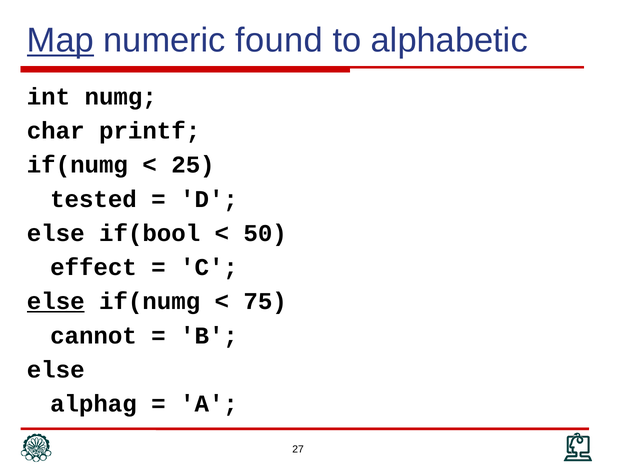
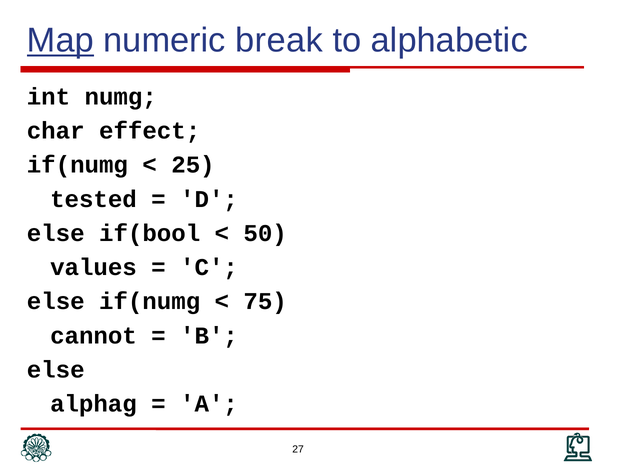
found: found -> break
printf: printf -> effect
effect: effect -> values
else at (56, 302) underline: present -> none
